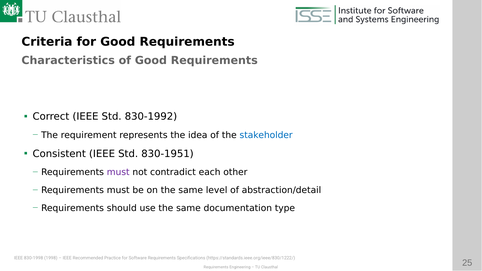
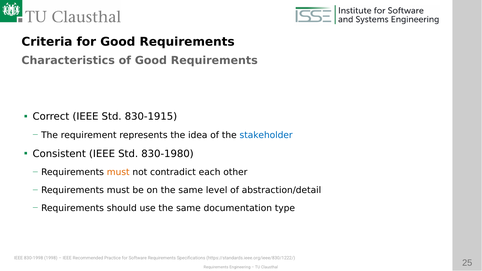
830-1992: 830-1992 -> 830-1915
830-1951: 830-1951 -> 830-1980
must at (118, 172) colour: purple -> orange
